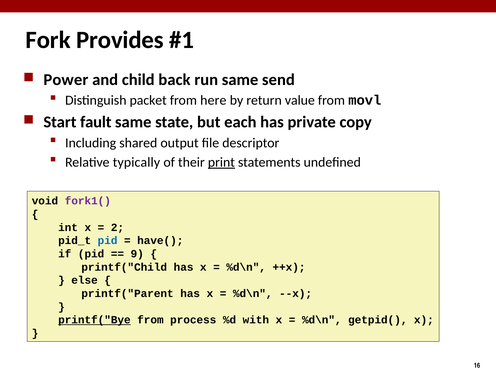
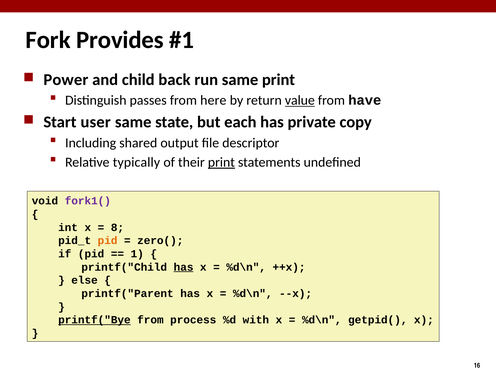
same send: send -> print
packet: packet -> passes
value underline: none -> present
movl: movl -> have
fault: fault -> user
2: 2 -> 8
pid at (108, 241) colour: blue -> orange
have(: have( -> zero(
9: 9 -> 1
has at (184, 267) underline: none -> present
